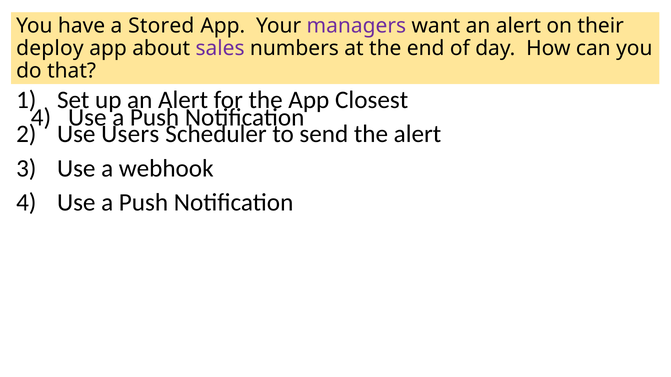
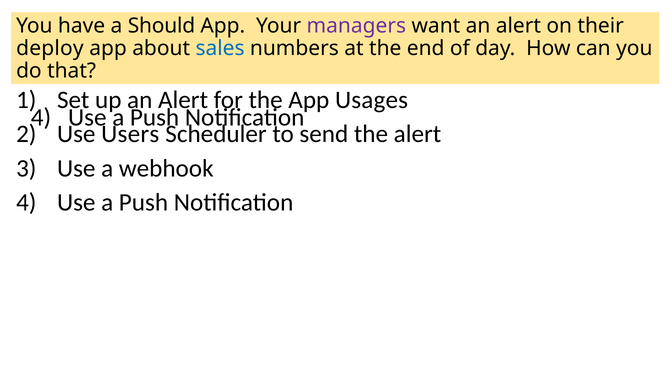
Stored: Stored -> Should
sales colour: purple -> blue
Closest: Closest -> Usages
